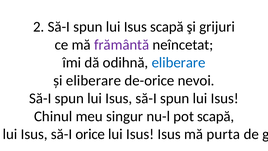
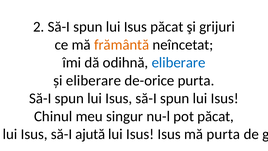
Isus scapă: scapă -> păcat
frământă colour: purple -> orange
de-orice nevoi: nevoi -> purta
pot scapă: scapă -> păcat
orice: orice -> ajută
